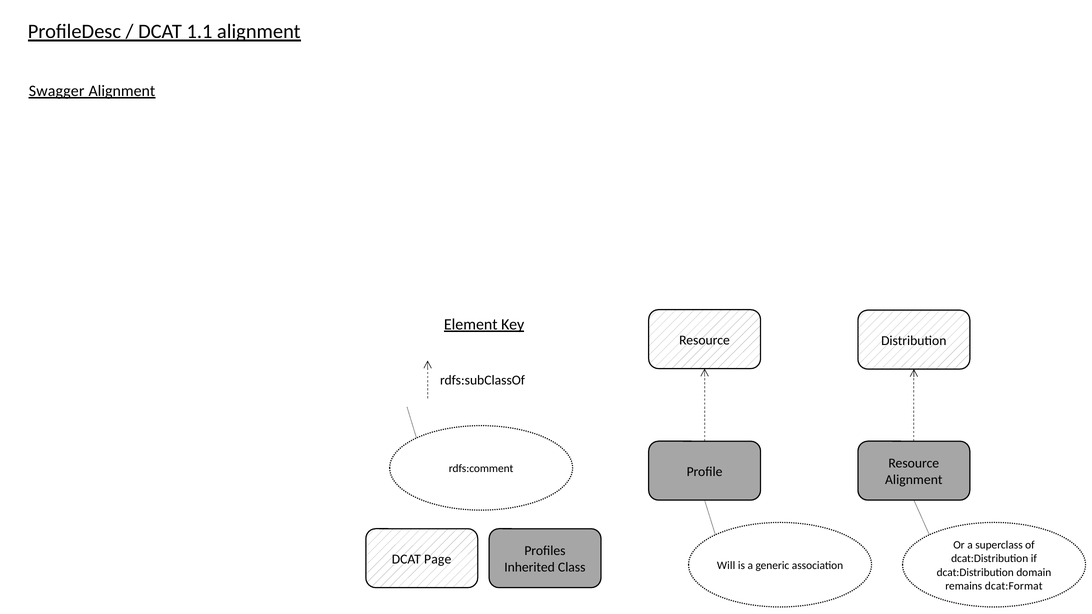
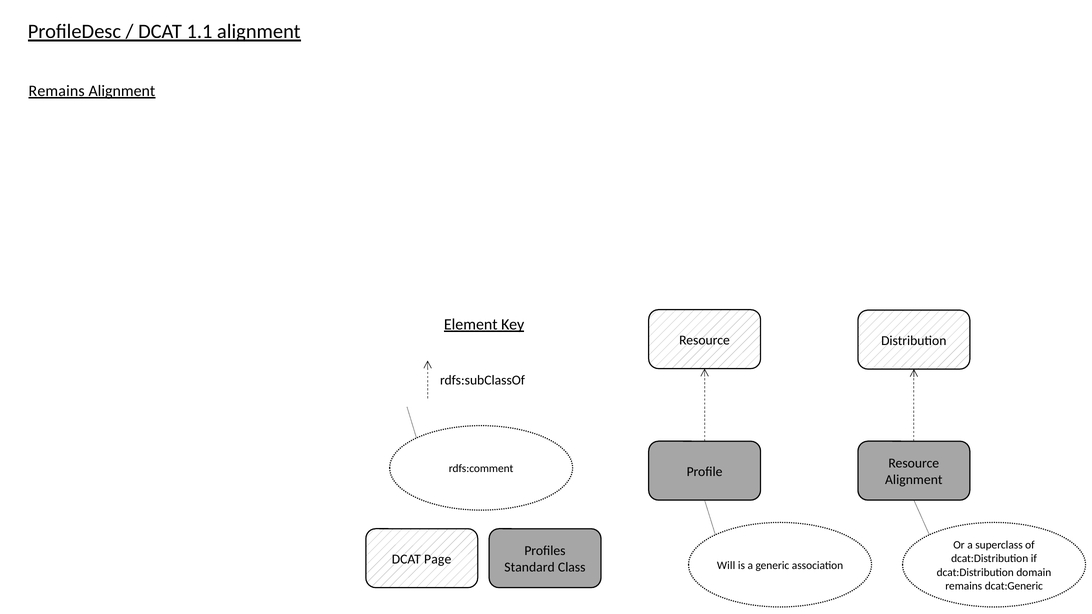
Swagger at (57, 91): Swagger -> Remains
Inherited: Inherited -> Standard
dcat:Format: dcat:Format -> dcat:Generic
